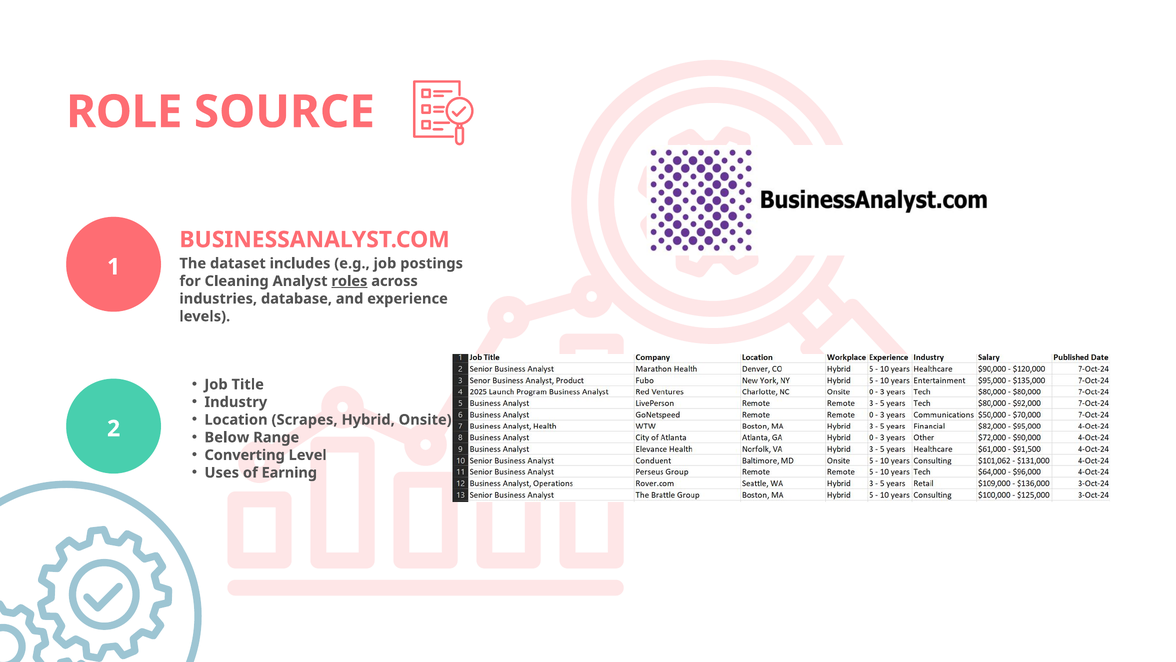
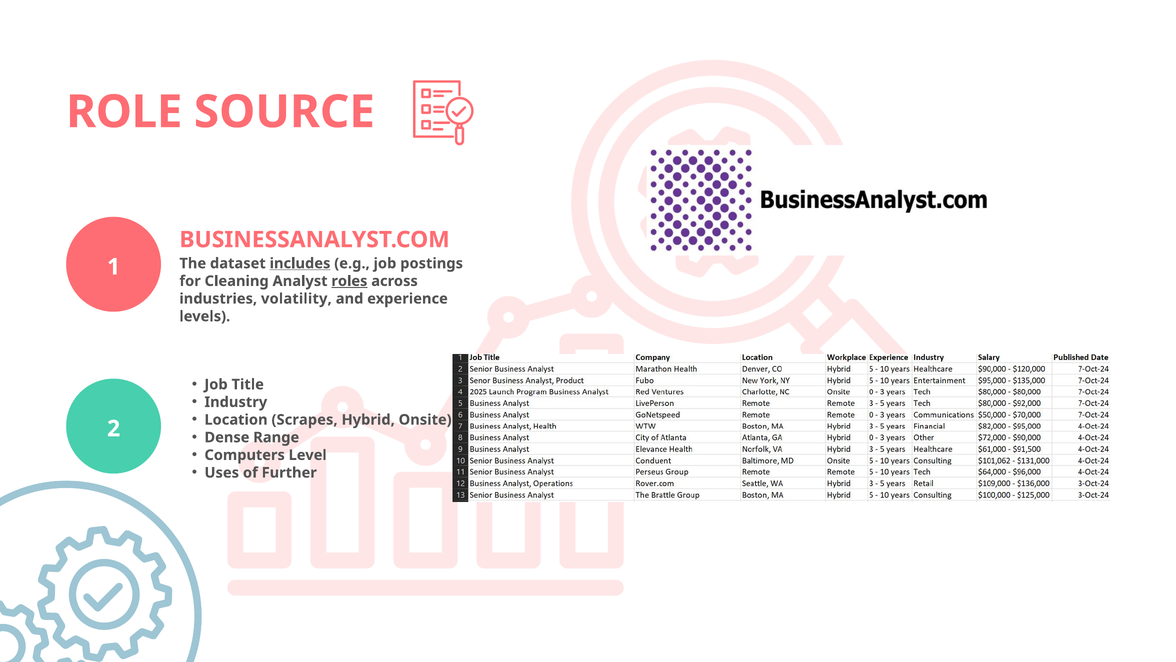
includes underline: none -> present
database: database -> volatility
Below: Below -> Dense
Converting: Converting -> Computers
Earning: Earning -> Further
